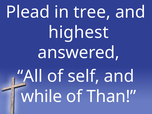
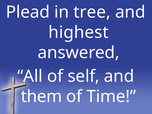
while: while -> them
Than: Than -> Time
